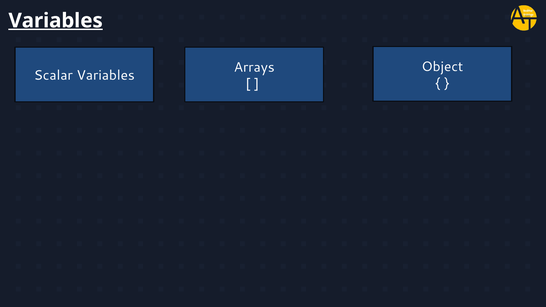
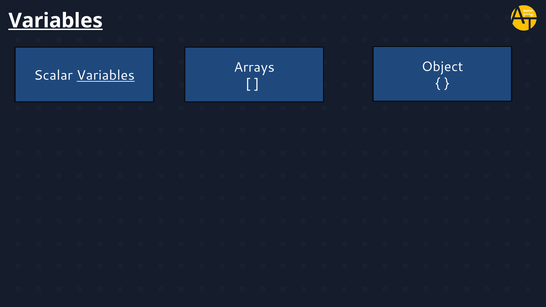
Variables at (106, 76) underline: none -> present
